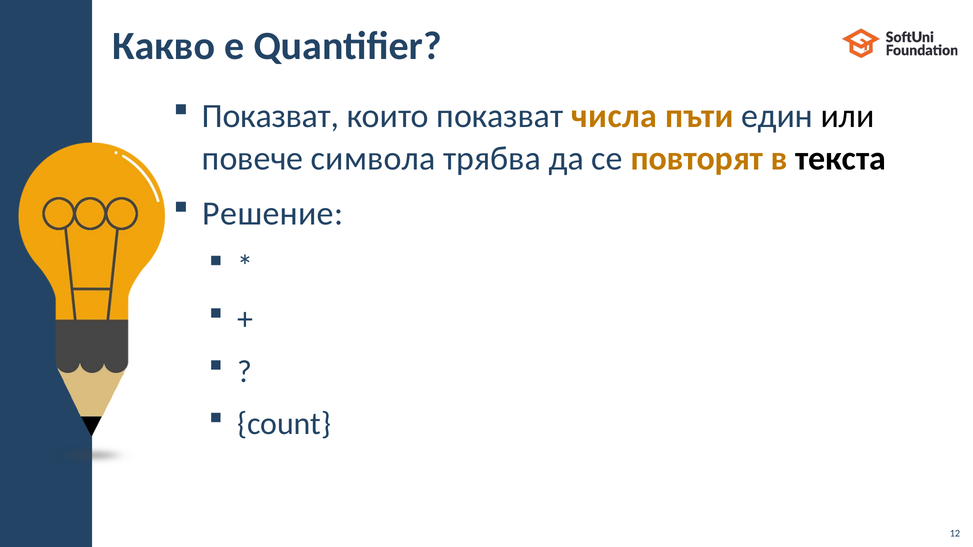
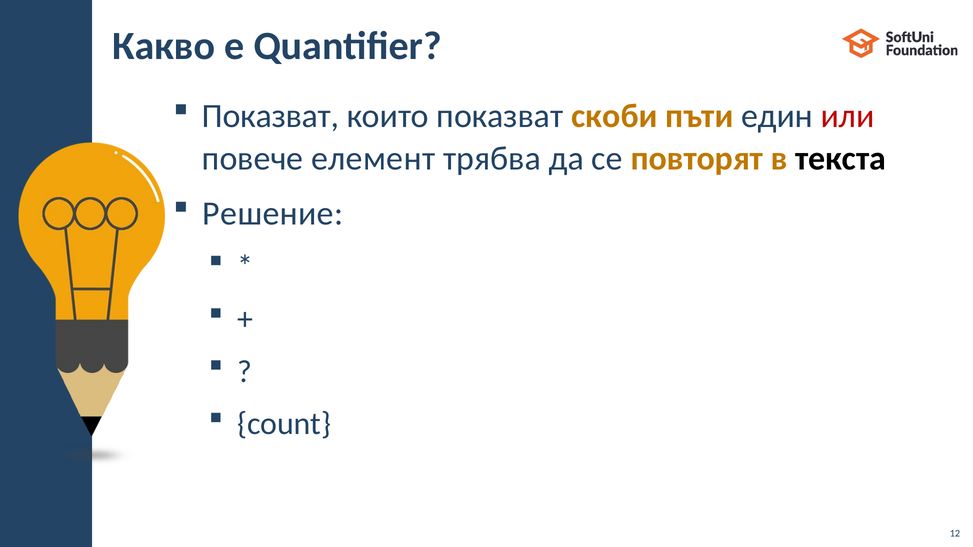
числа: числа -> скоби
или colour: black -> red
символа: символа -> елемент
